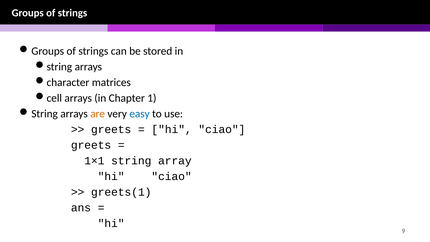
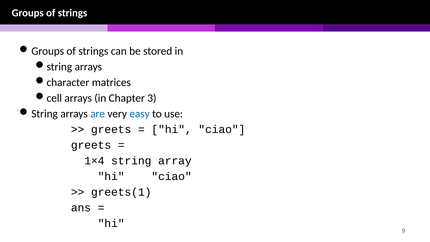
1: 1 -> 3
are colour: orange -> blue
1×1: 1×1 -> 1×4
